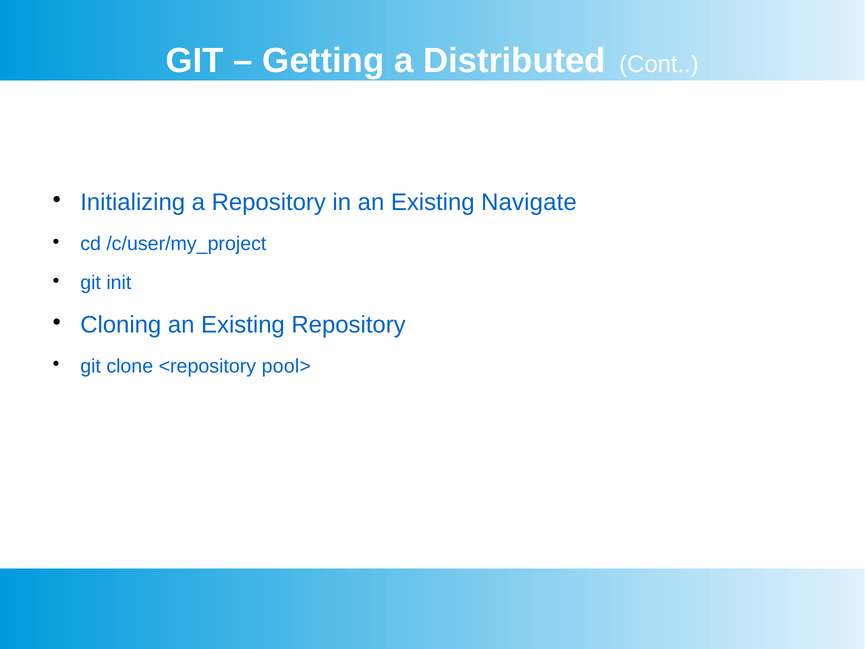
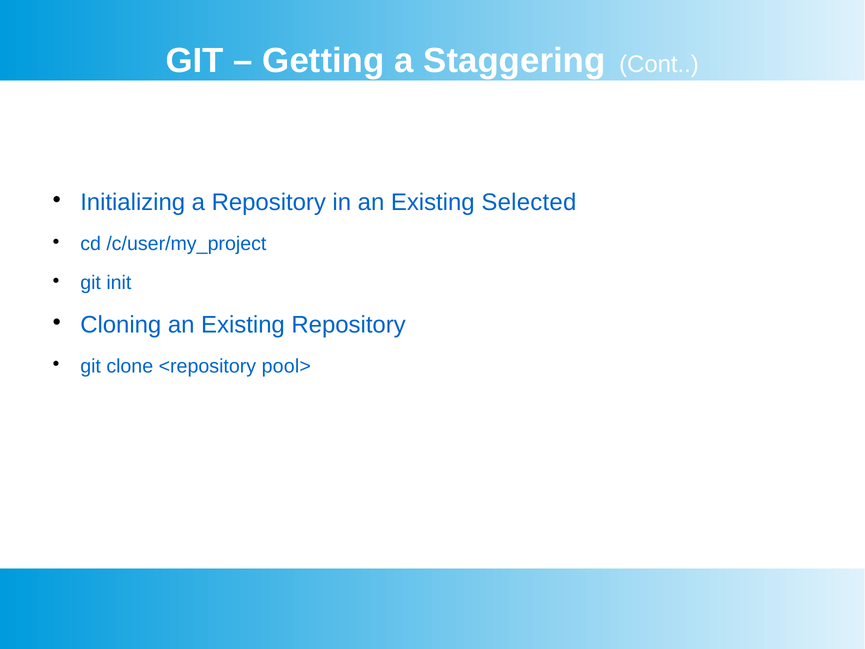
Distributed: Distributed -> Staggering
Navigate: Navigate -> Selected
